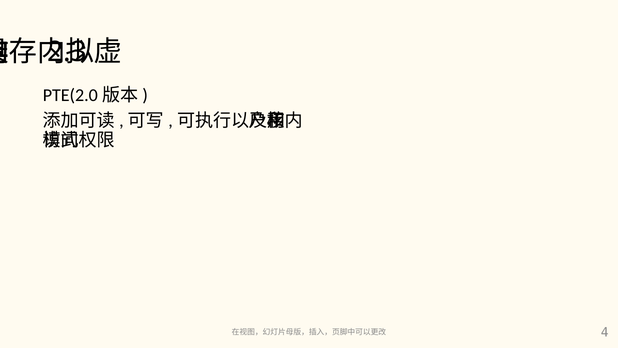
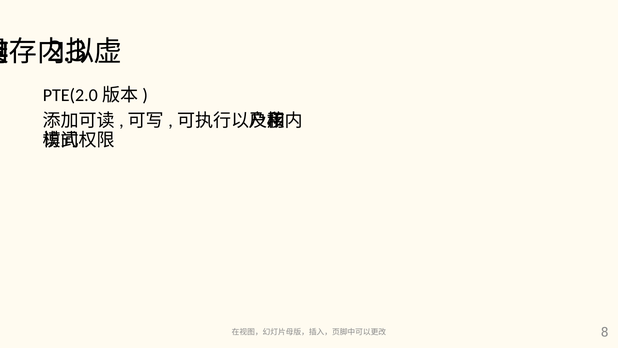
4: 4 -> 8
